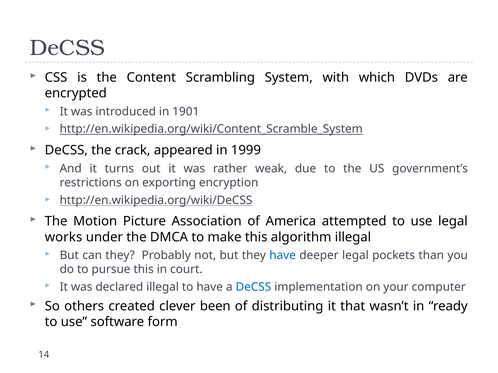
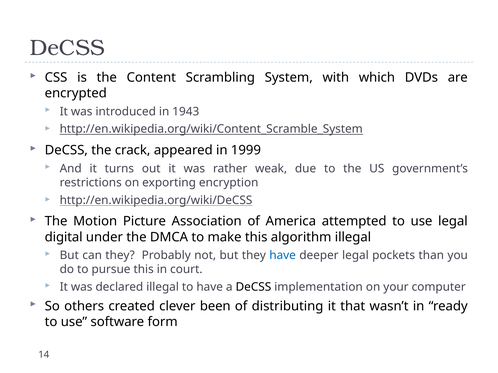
1901: 1901 -> 1943
works: works -> digital
DeCSS at (253, 287) colour: blue -> black
